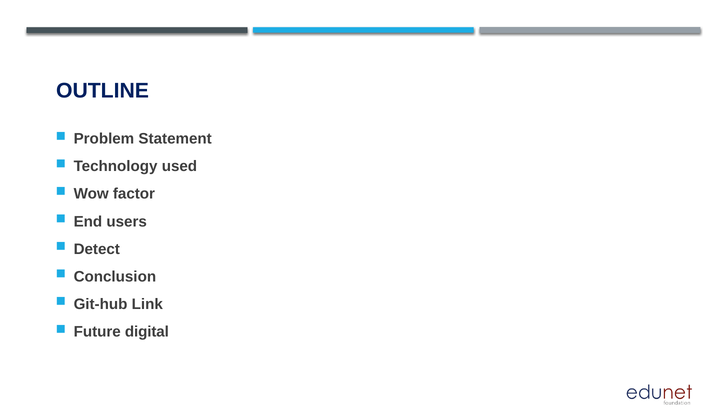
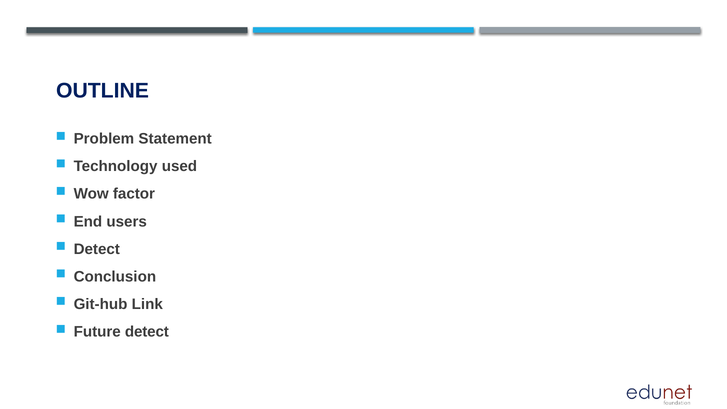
Future digital: digital -> detect
